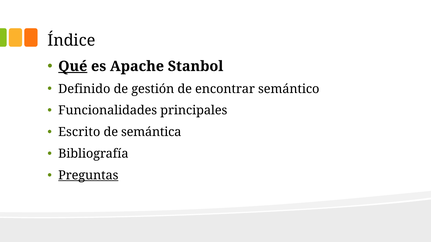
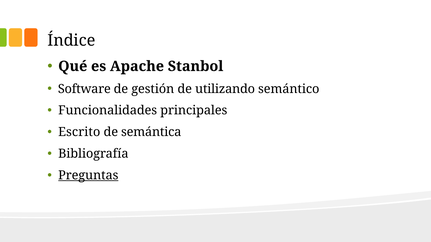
Qué underline: present -> none
Definido: Definido -> Software
encontrar: encontrar -> utilizando
